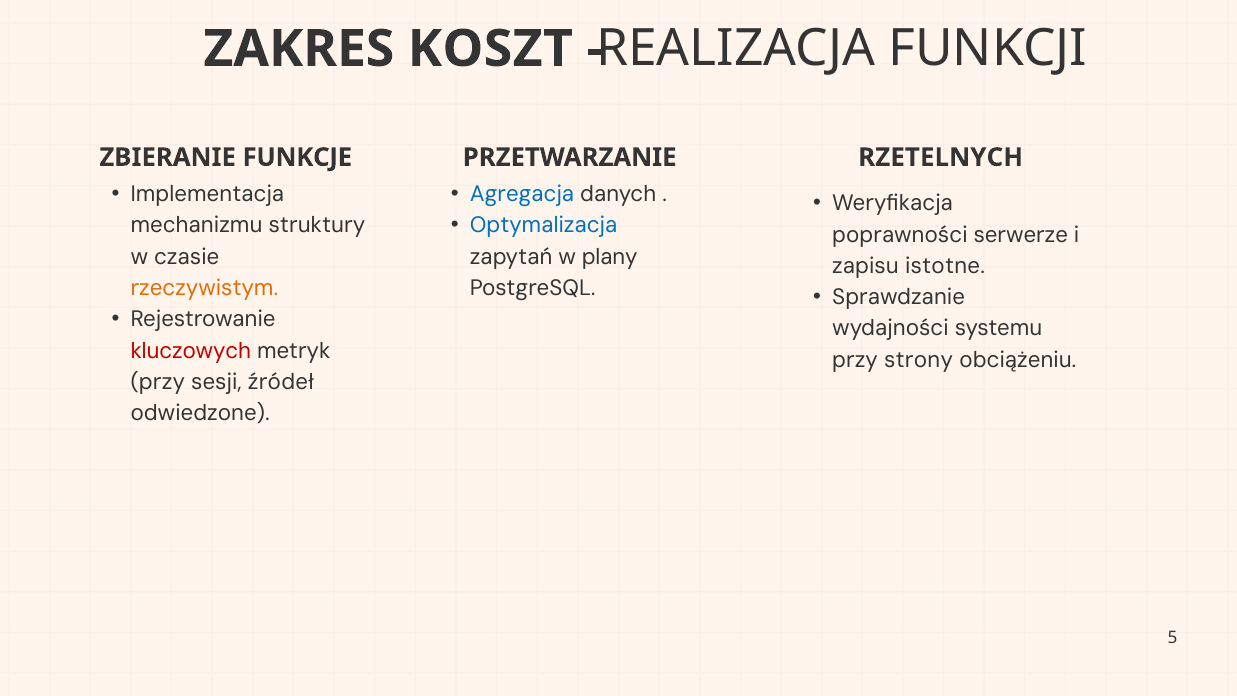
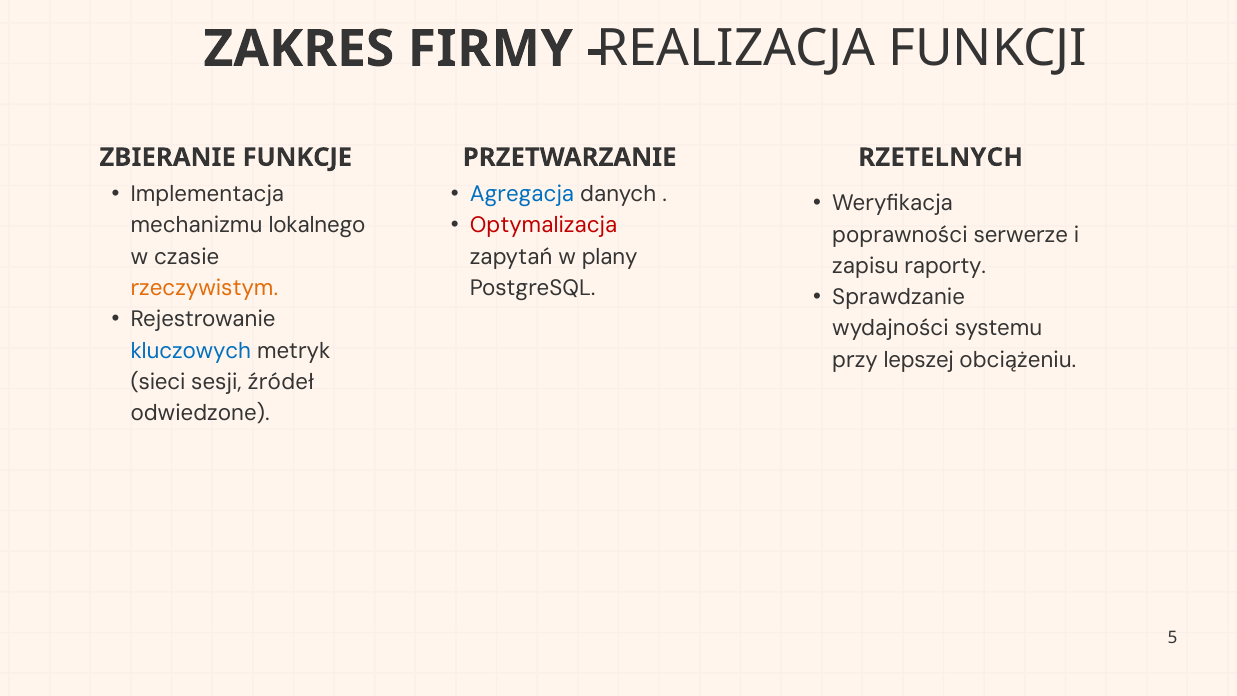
KOSZT: KOSZT -> FIRMY
Optymalizacja colour: blue -> red
struktury: struktury -> lokalnego
istotne: istotne -> raporty
kluczowych colour: red -> blue
strony: strony -> lepszej
przy at (158, 382): przy -> sieci
